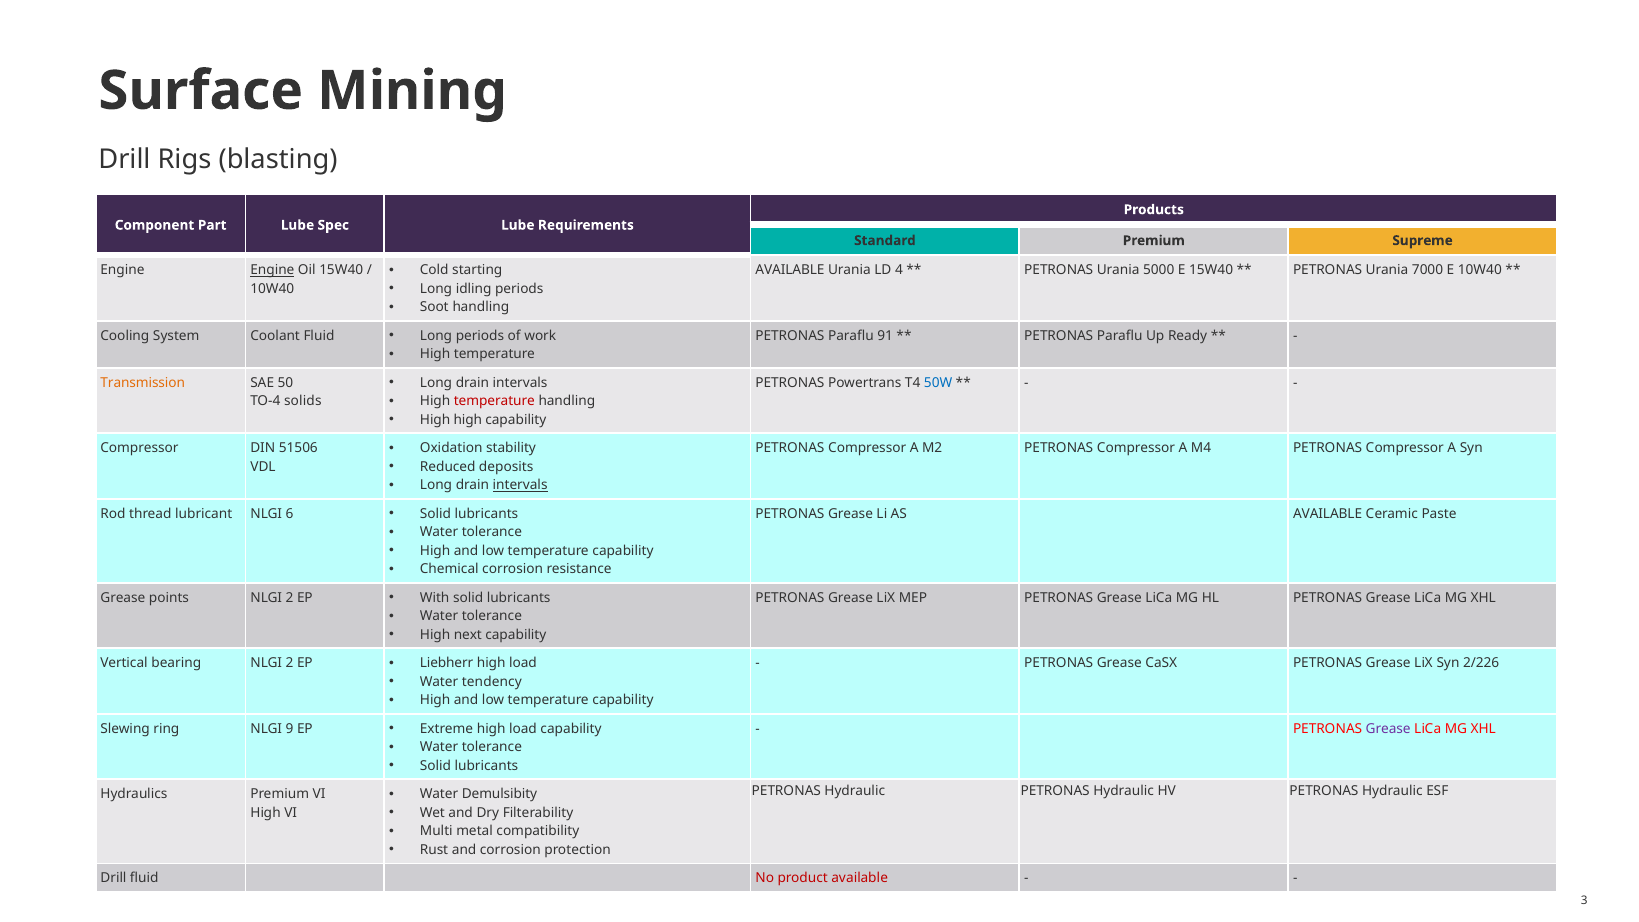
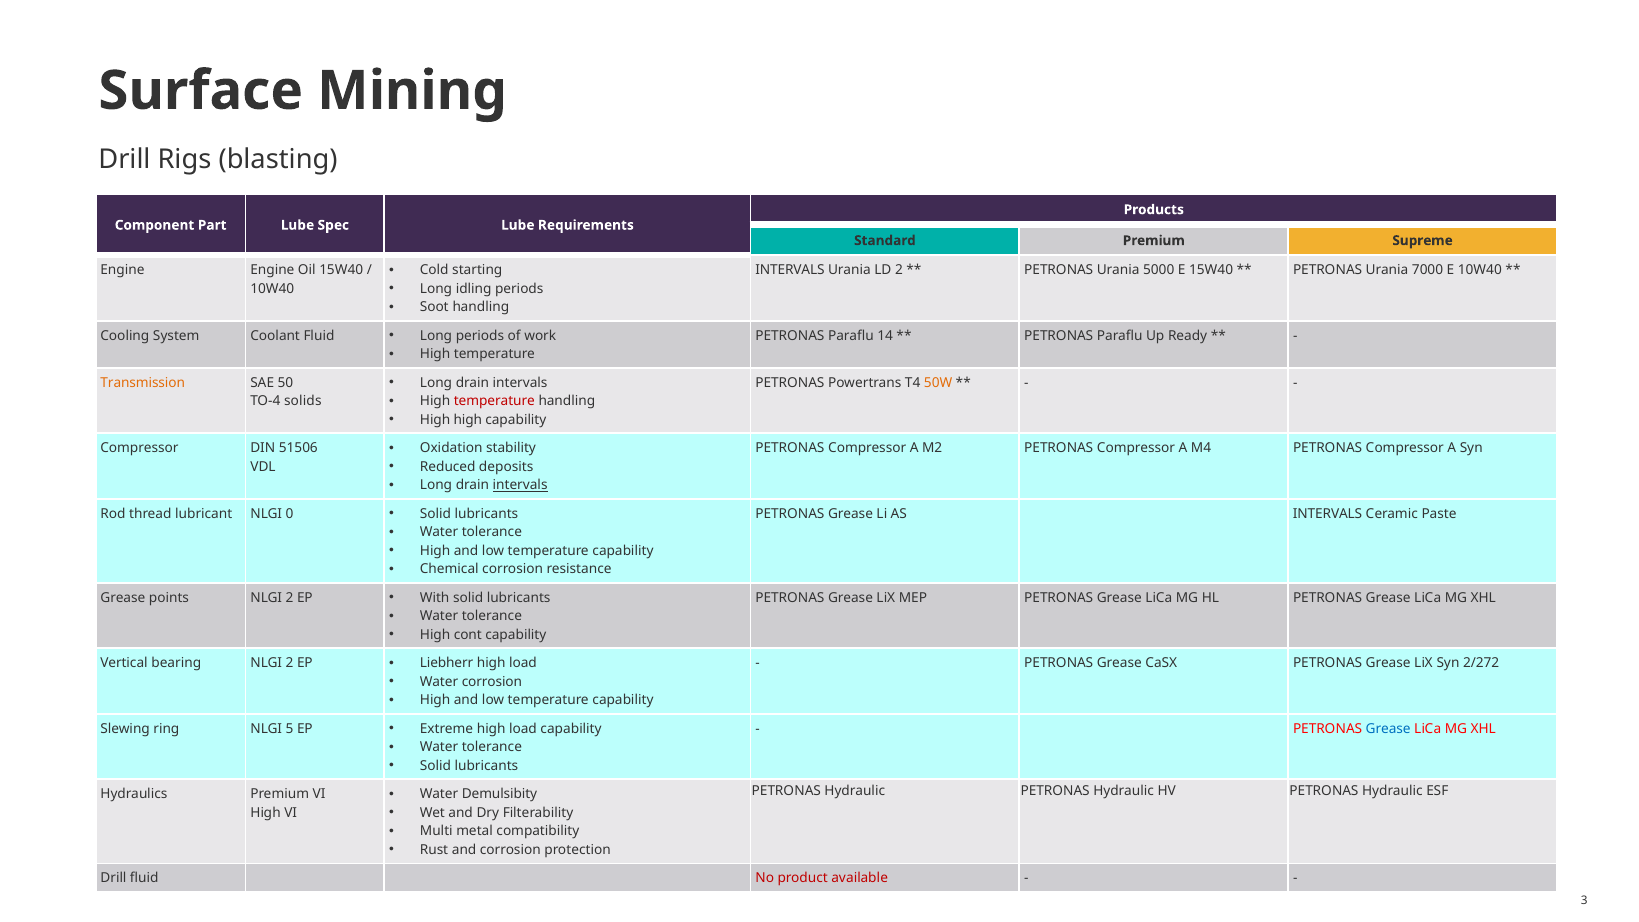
Engine at (272, 270) underline: present -> none
AVAILABLE at (790, 270): AVAILABLE -> INTERVALS
LD 4: 4 -> 2
91: 91 -> 14
50W colour: blue -> orange
6: 6 -> 0
AS AVAILABLE: AVAILABLE -> INTERVALS
next: next -> cont
2/226: 2/226 -> 2/272
Water tendency: tendency -> corrosion
9: 9 -> 5
Grease at (1388, 729) colour: purple -> blue
